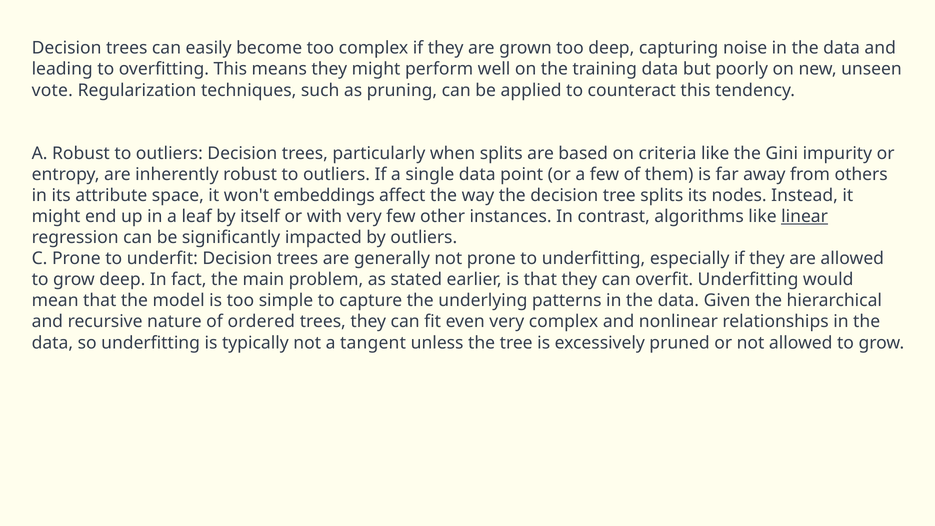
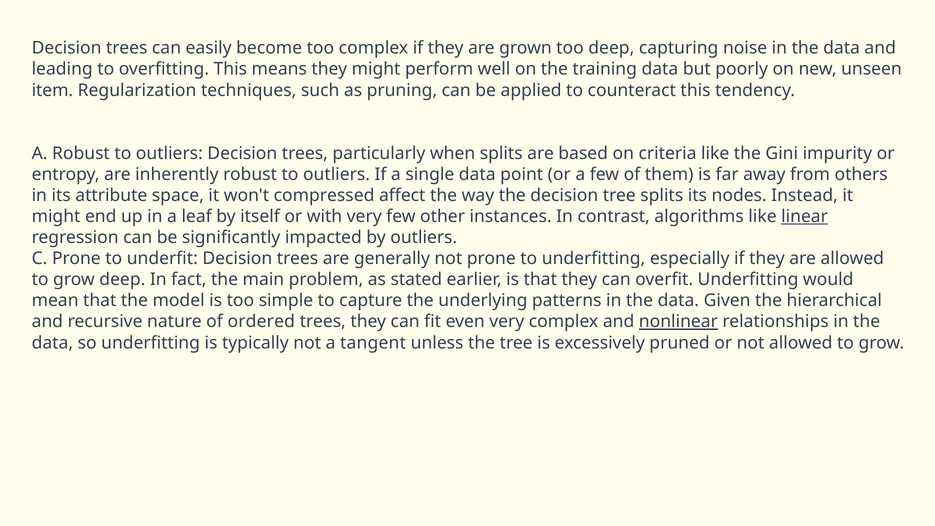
vote: vote -> item
embeddings: embeddings -> compressed
nonlinear underline: none -> present
